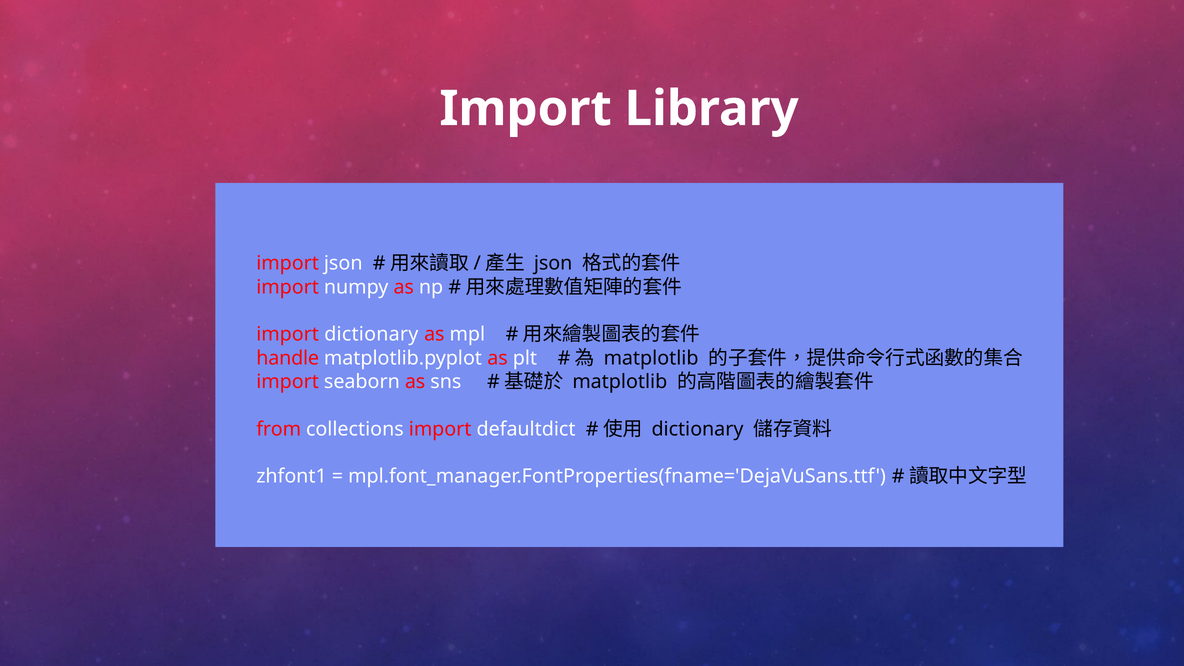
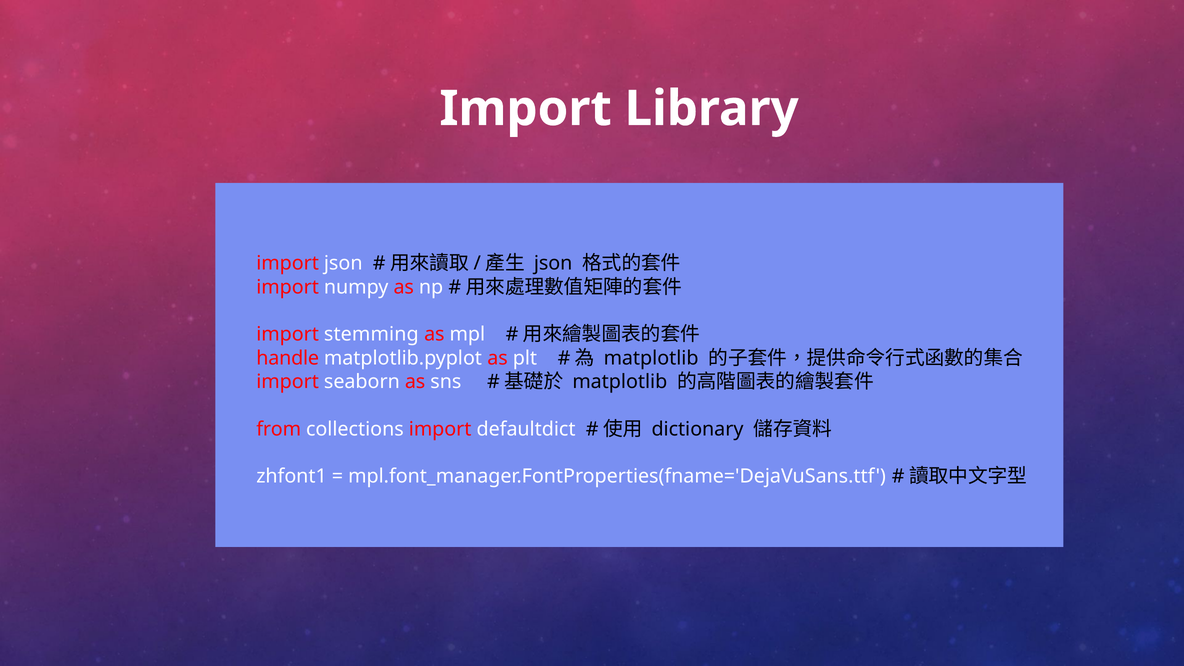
import dictionary: dictionary -> stemming
